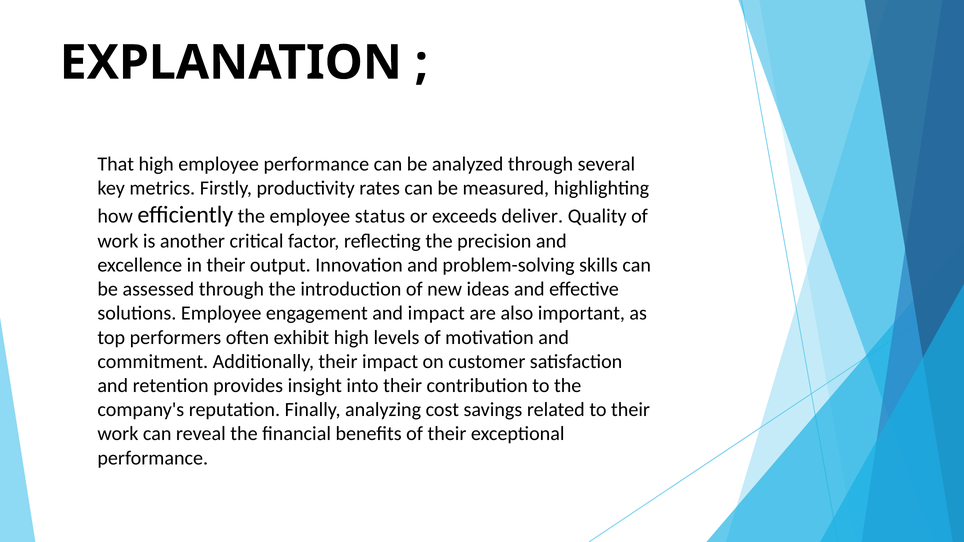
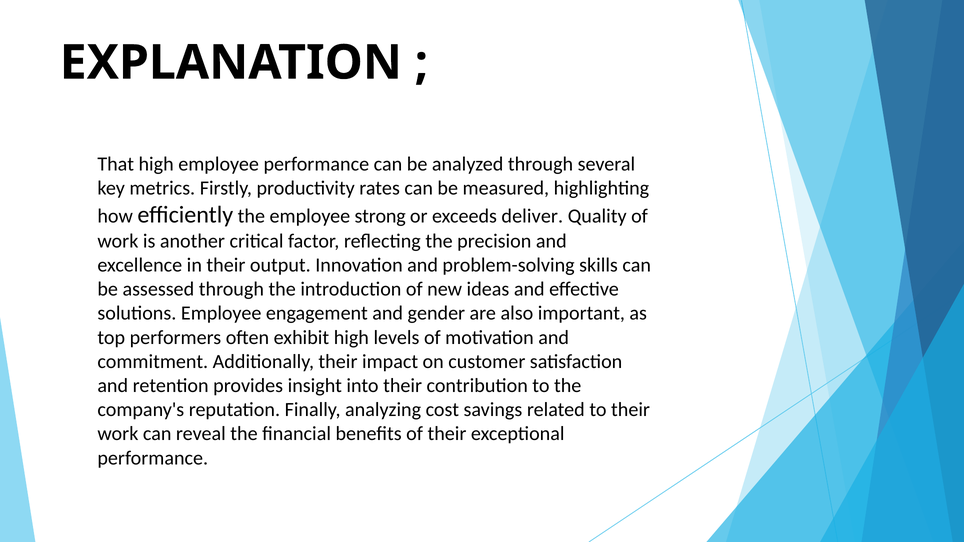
status: status -> strong
and impact: impact -> gender
